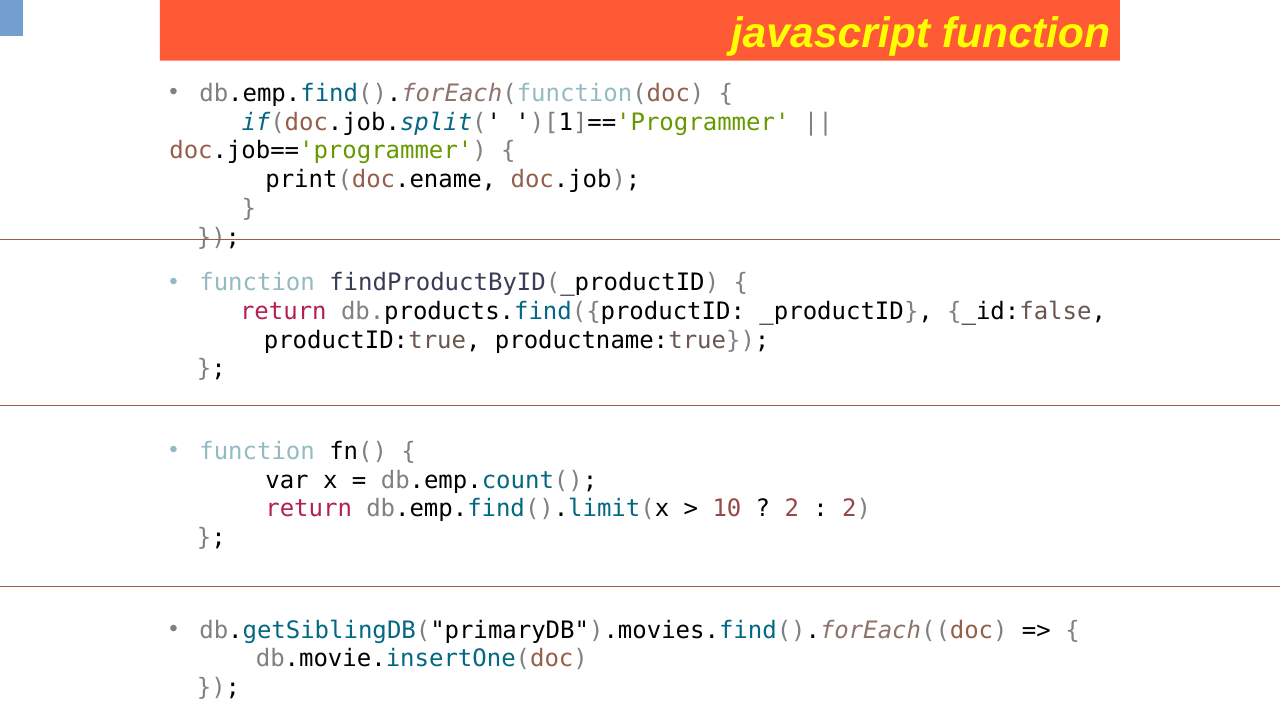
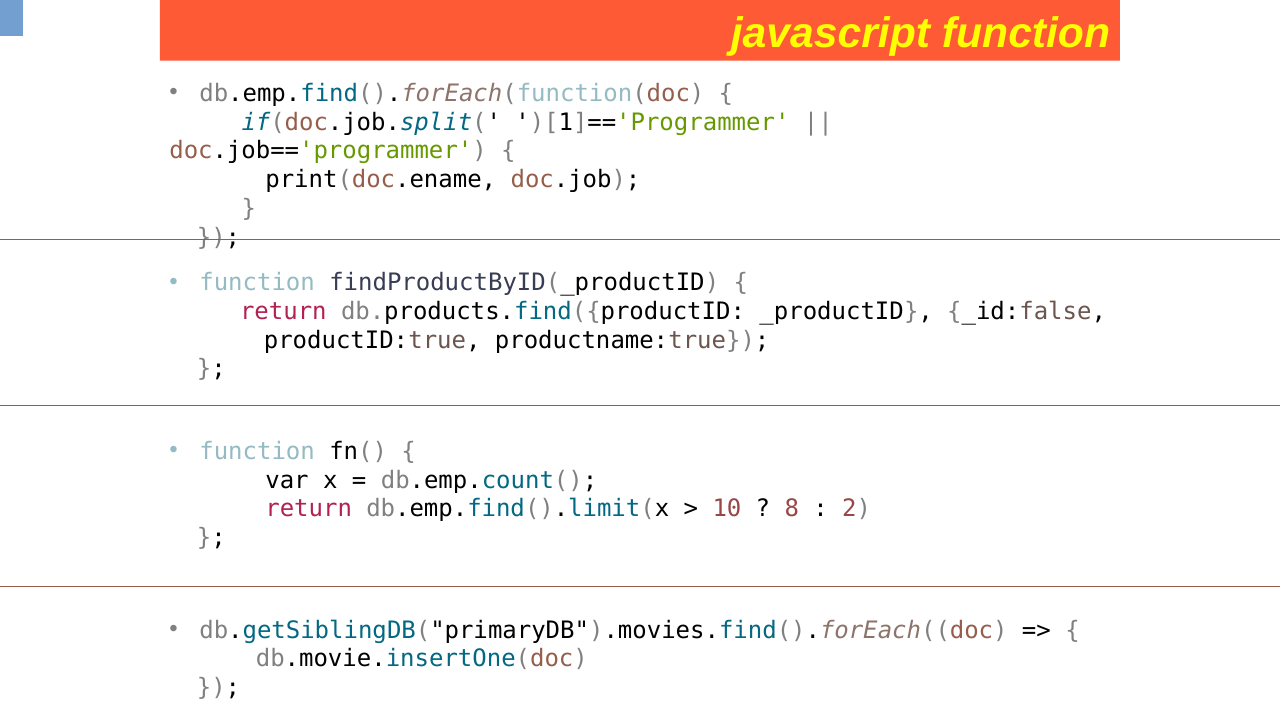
2 at (792, 509): 2 -> 8
